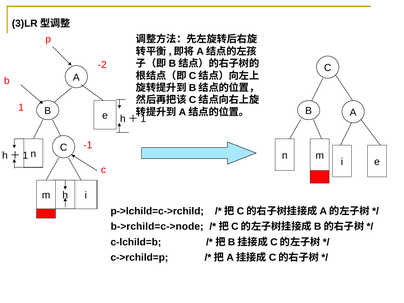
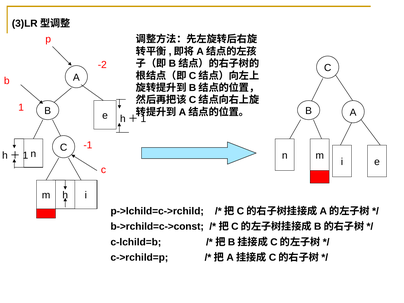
b->rchild=c->node: b->rchild=c->node -> b->rchild=c->const
